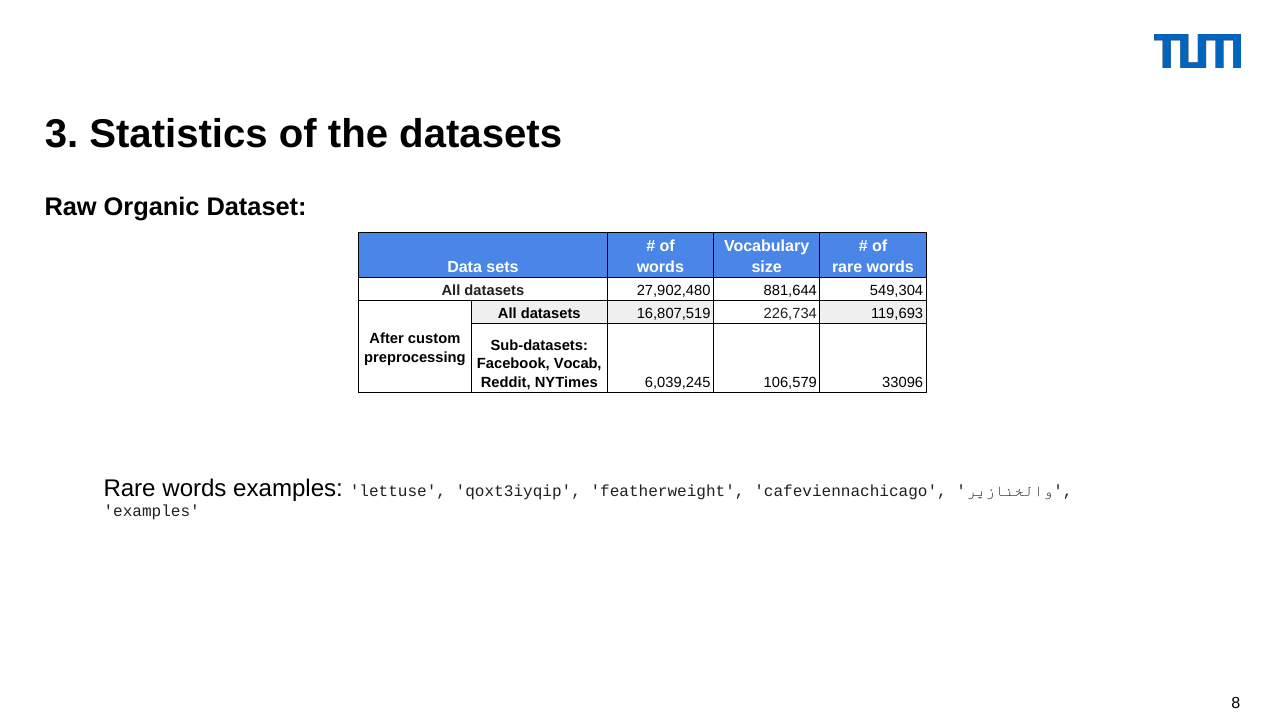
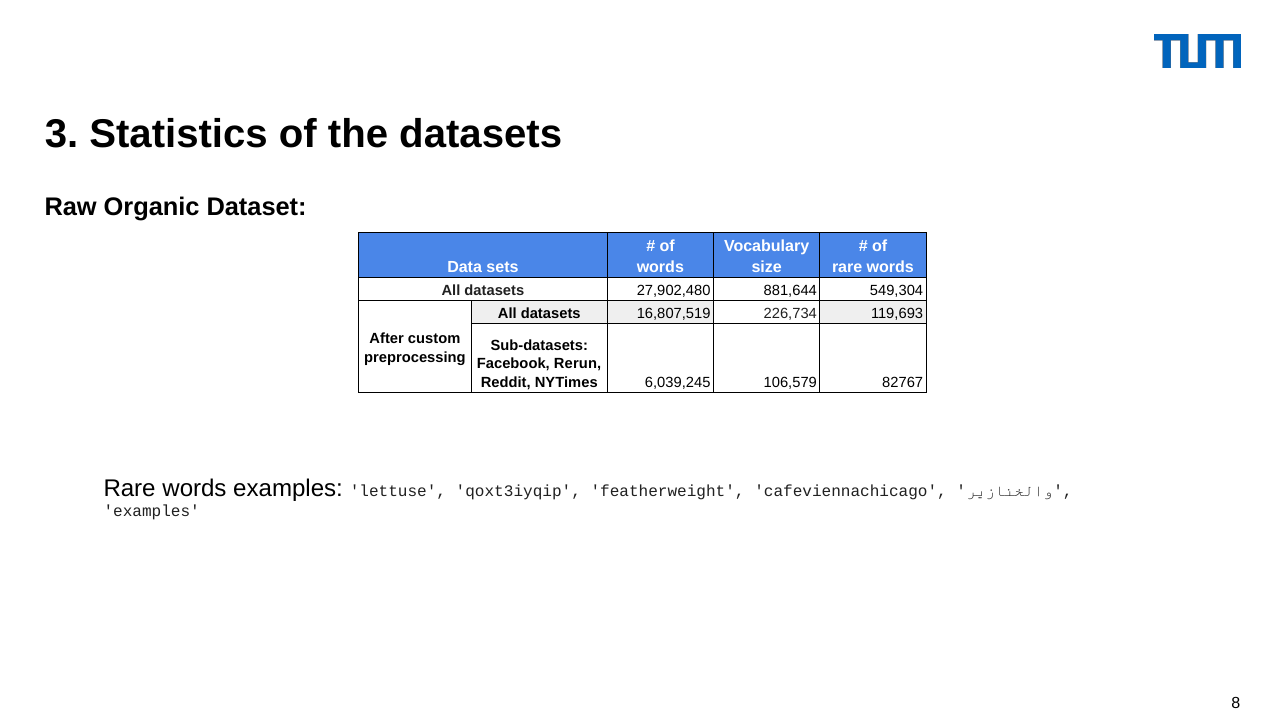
Vocab: Vocab -> Rerun
33096: 33096 -> 82767
